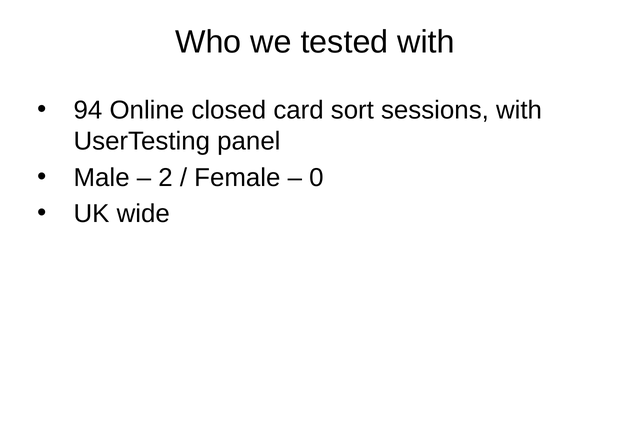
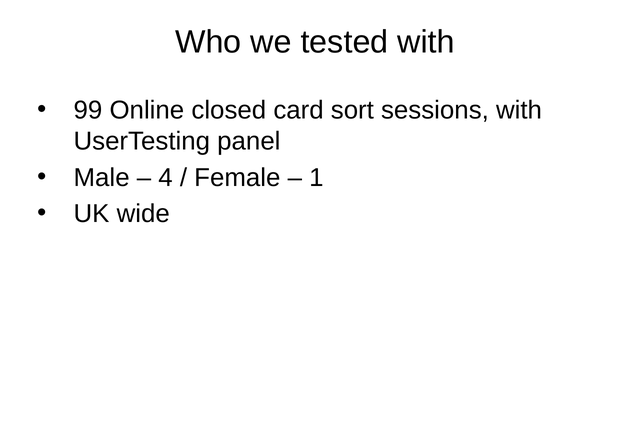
94: 94 -> 99
2: 2 -> 4
0: 0 -> 1
